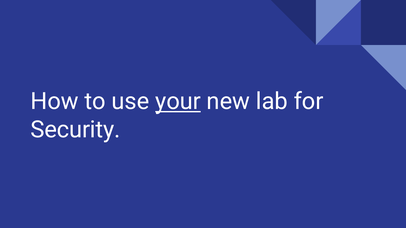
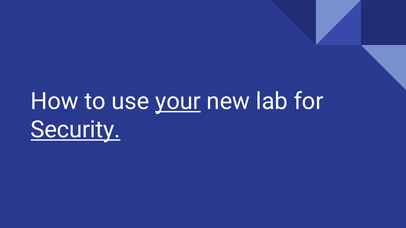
Security underline: none -> present
